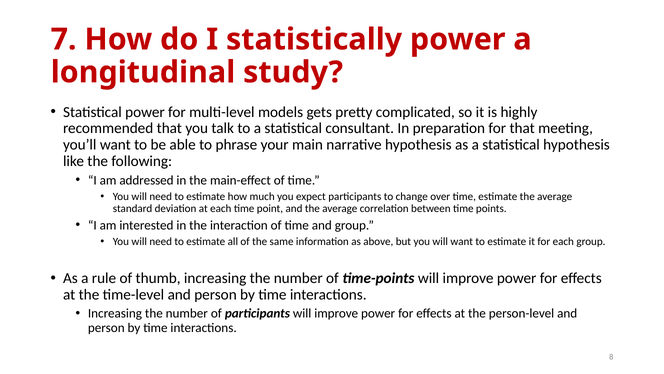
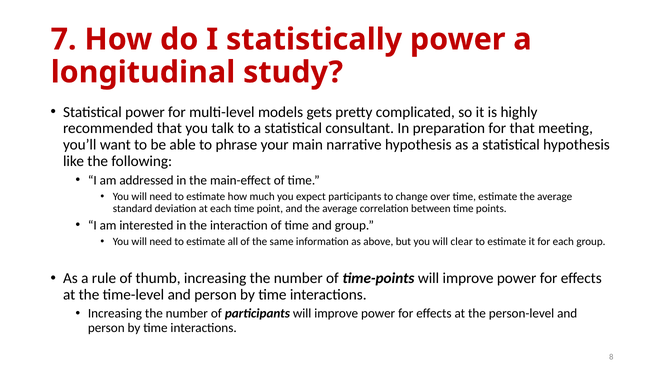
will want: want -> clear
